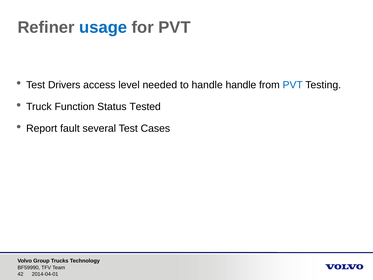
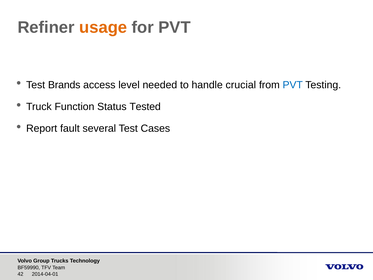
usage colour: blue -> orange
Drivers: Drivers -> Brands
handle handle: handle -> crucial
